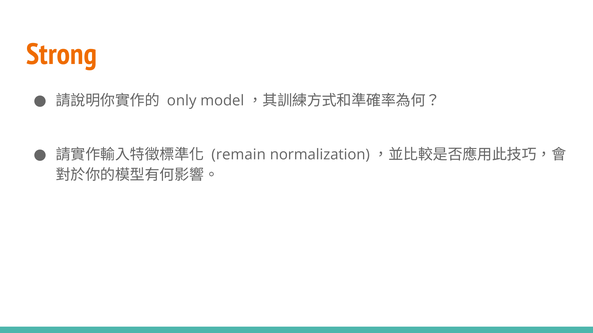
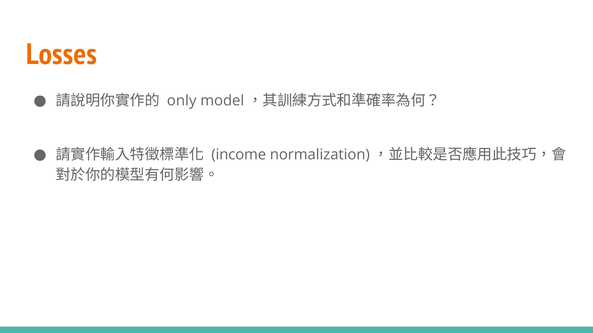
Strong: Strong -> Losses
remain: remain -> income
